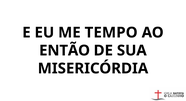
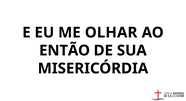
TEMPO: TEMPO -> OLHAR
